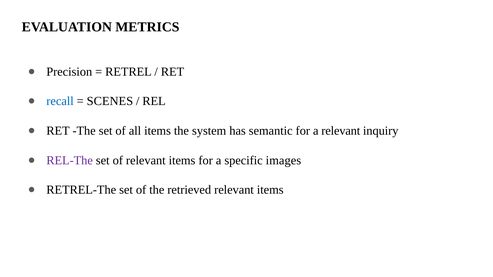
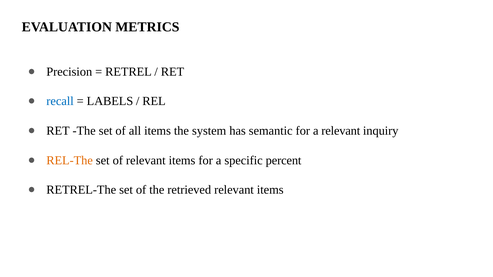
SCENES: SCENES -> LABELS
REL-The colour: purple -> orange
images: images -> percent
